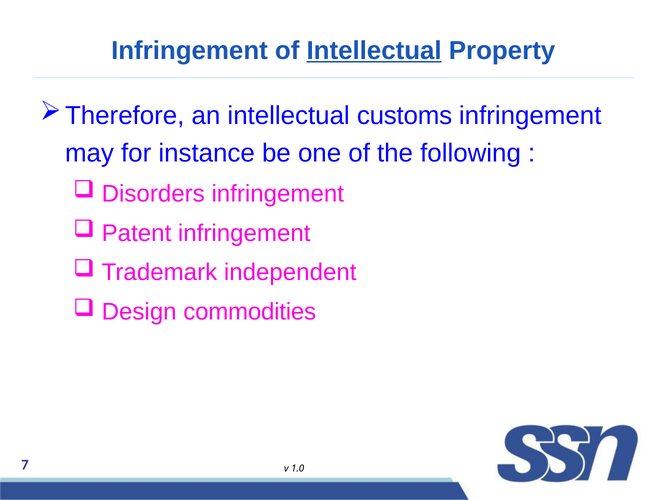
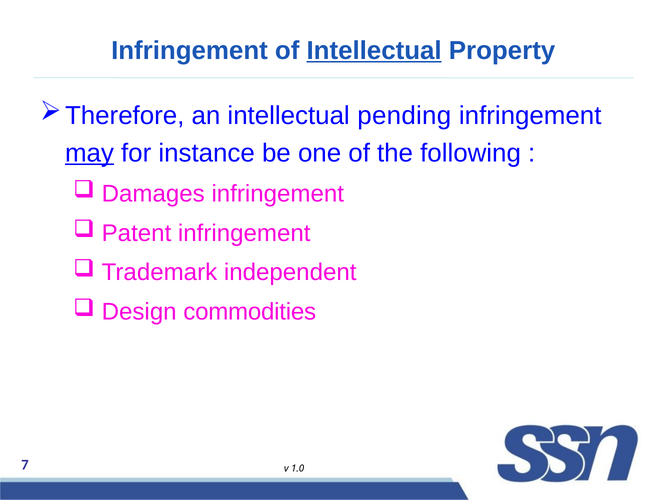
customs: customs -> pending
may underline: none -> present
Disorders: Disorders -> Damages
